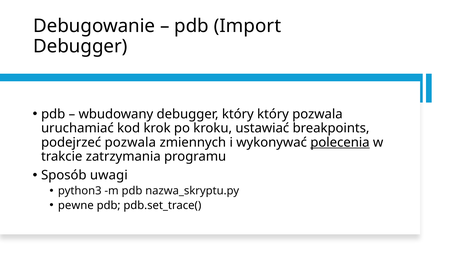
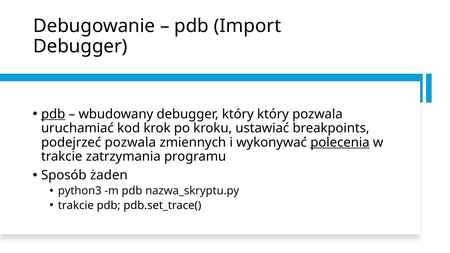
pdb at (53, 114) underline: none -> present
uwagi: uwagi -> żaden
pewne at (76, 205): pewne -> trakcie
